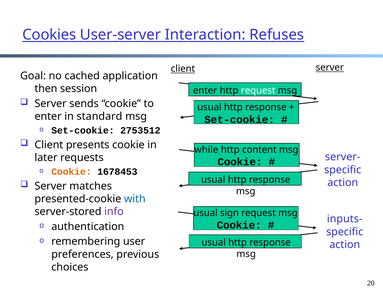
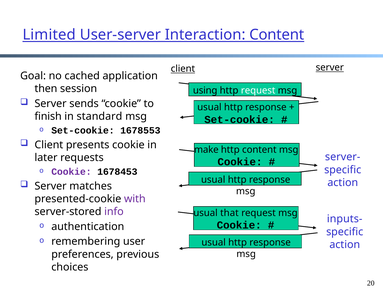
Cookies: Cookies -> Limited
Interaction Refuses: Refuses -> Content
enter at (205, 90): enter -> using
enter at (48, 116): enter -> finish
2753512: 2753512 -> 1678553
while: while -> make
Cookie at (71, 171) colour: orange -> purple
with colour: blue -> purple
sign: sign -> that
